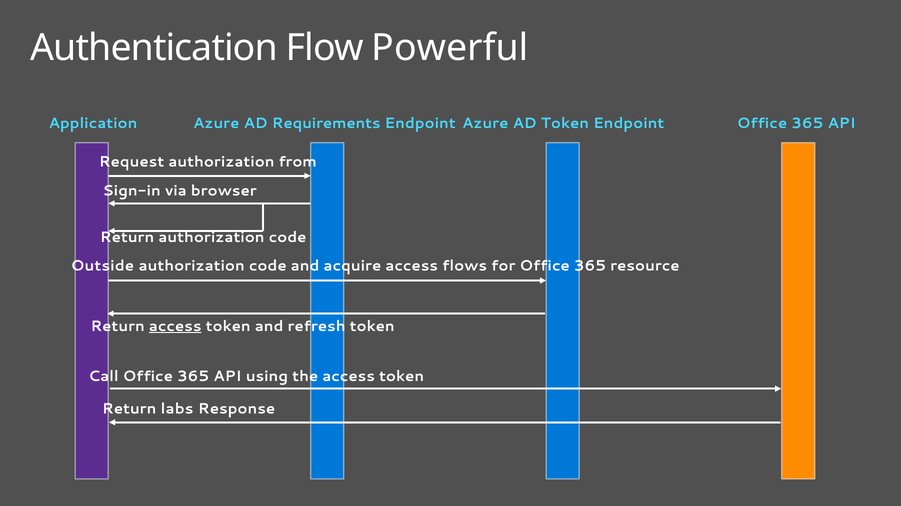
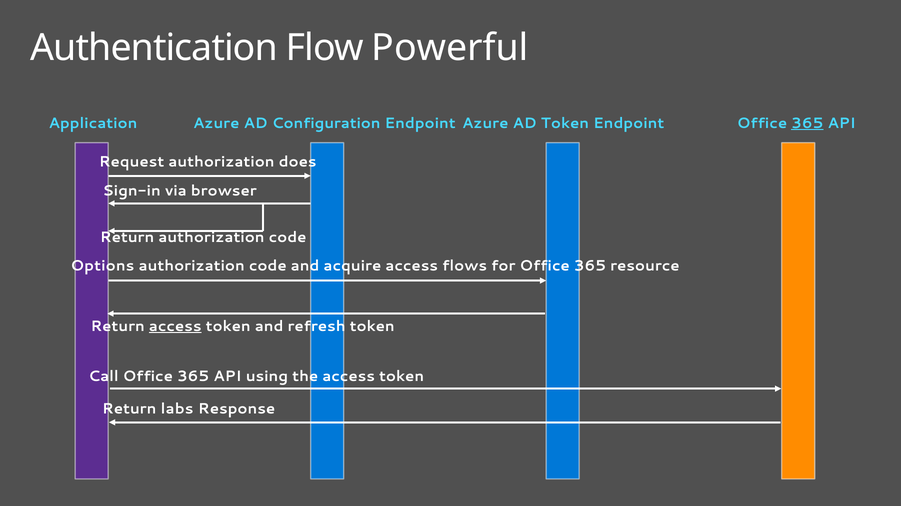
Requirements: Requirements -> Configuration
365 at (807, 123) underline: none -> present
from: from -> does
Outside: Outside -> Options
